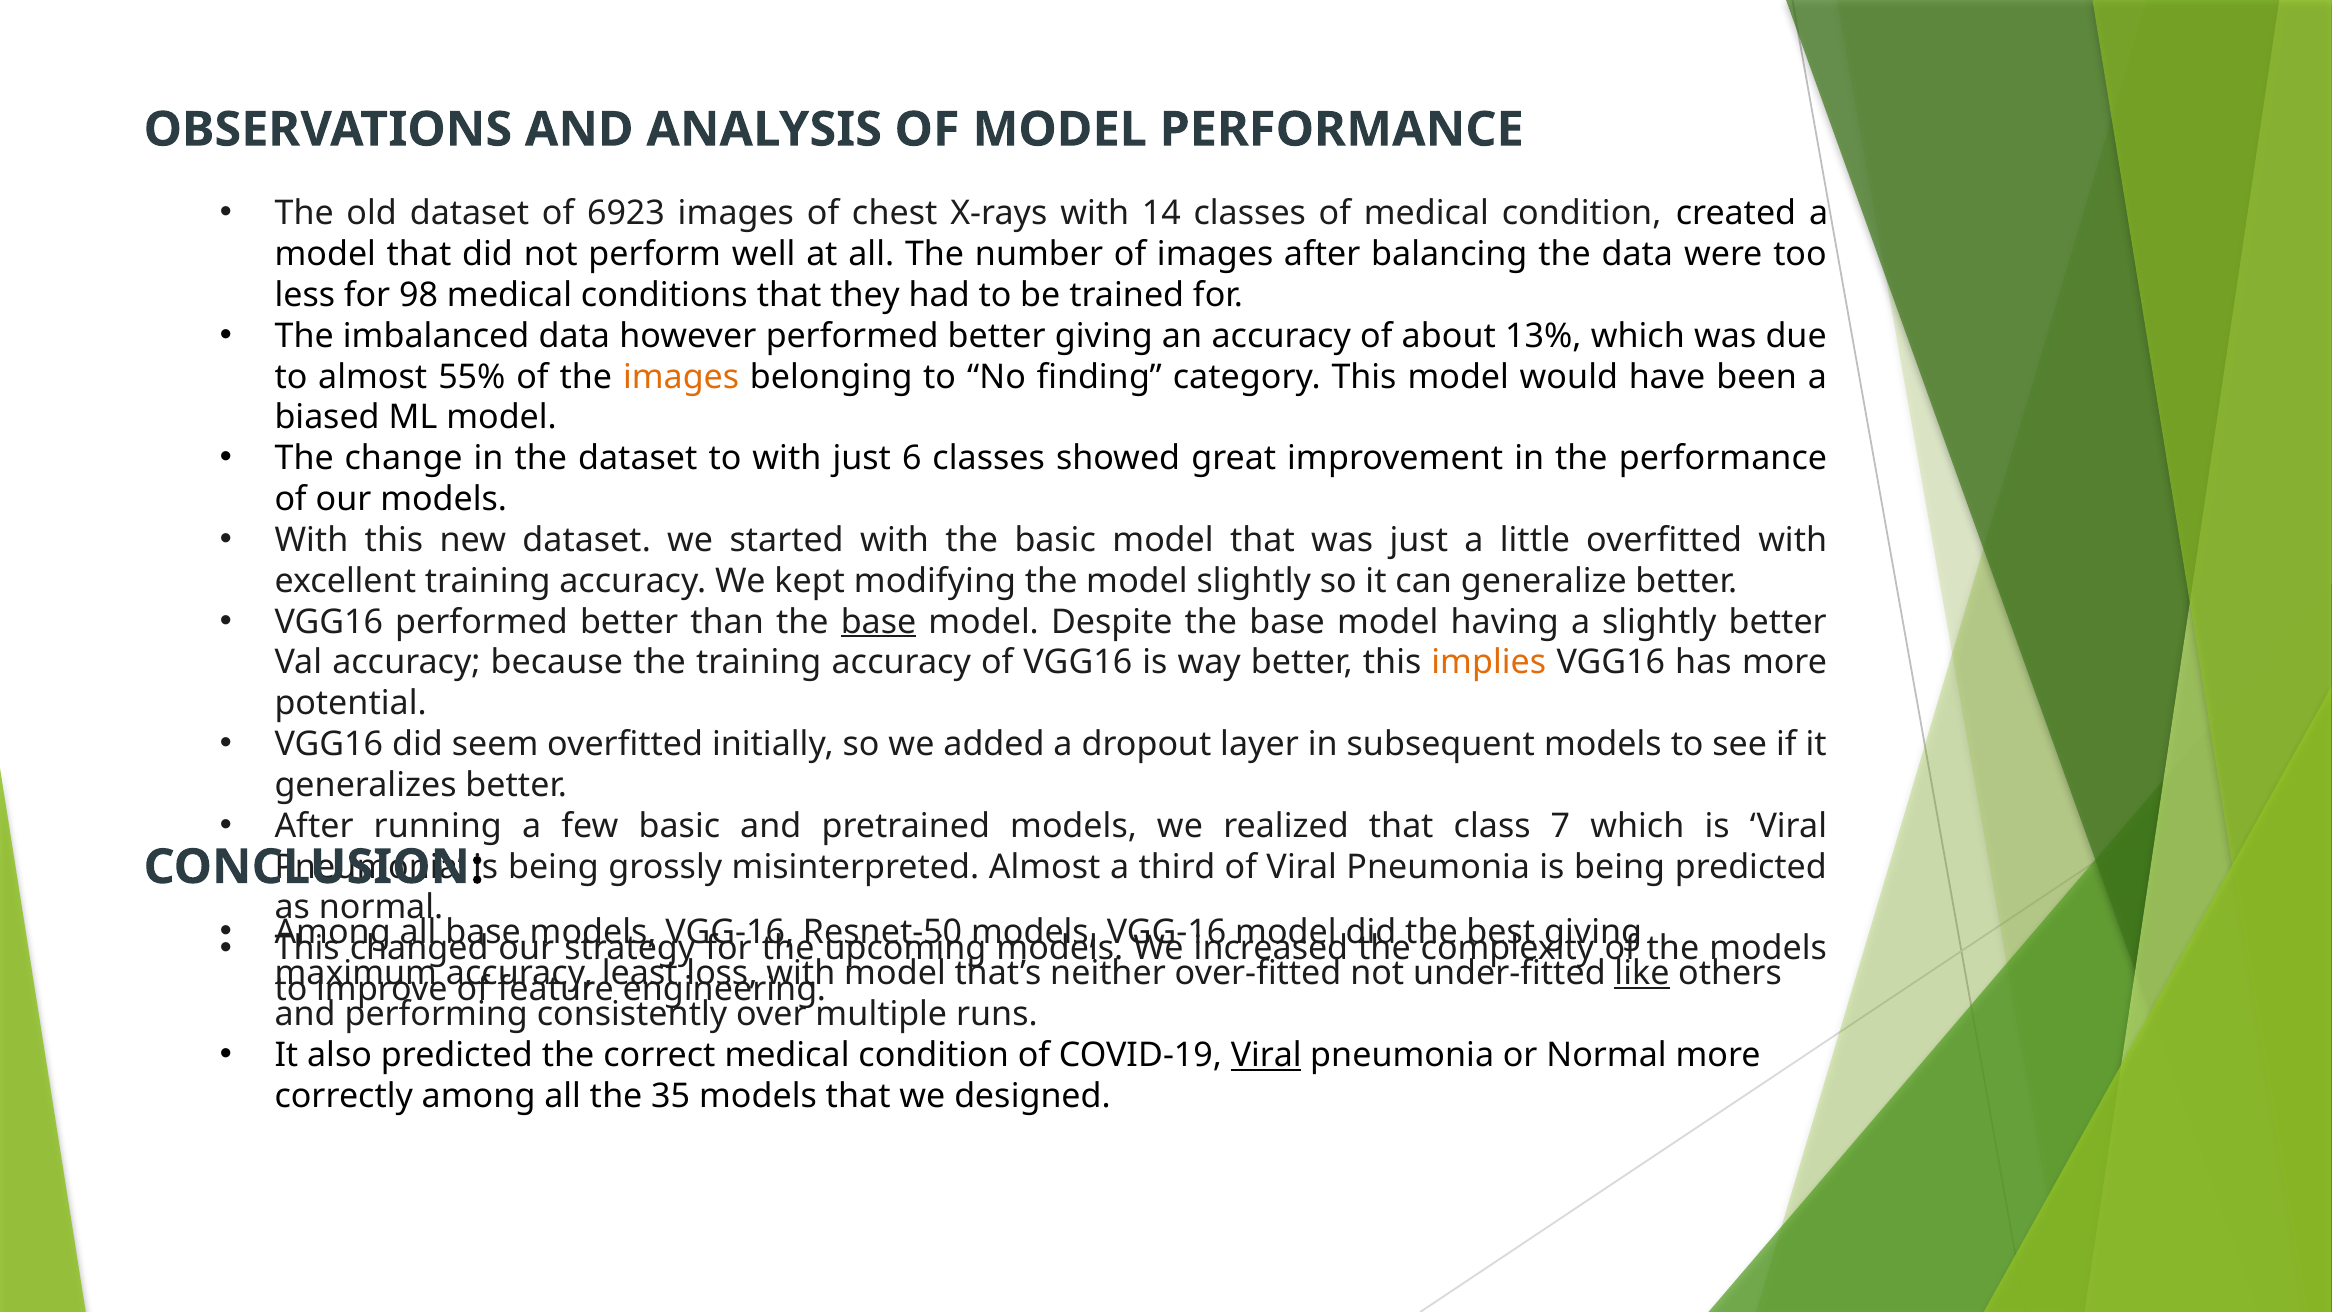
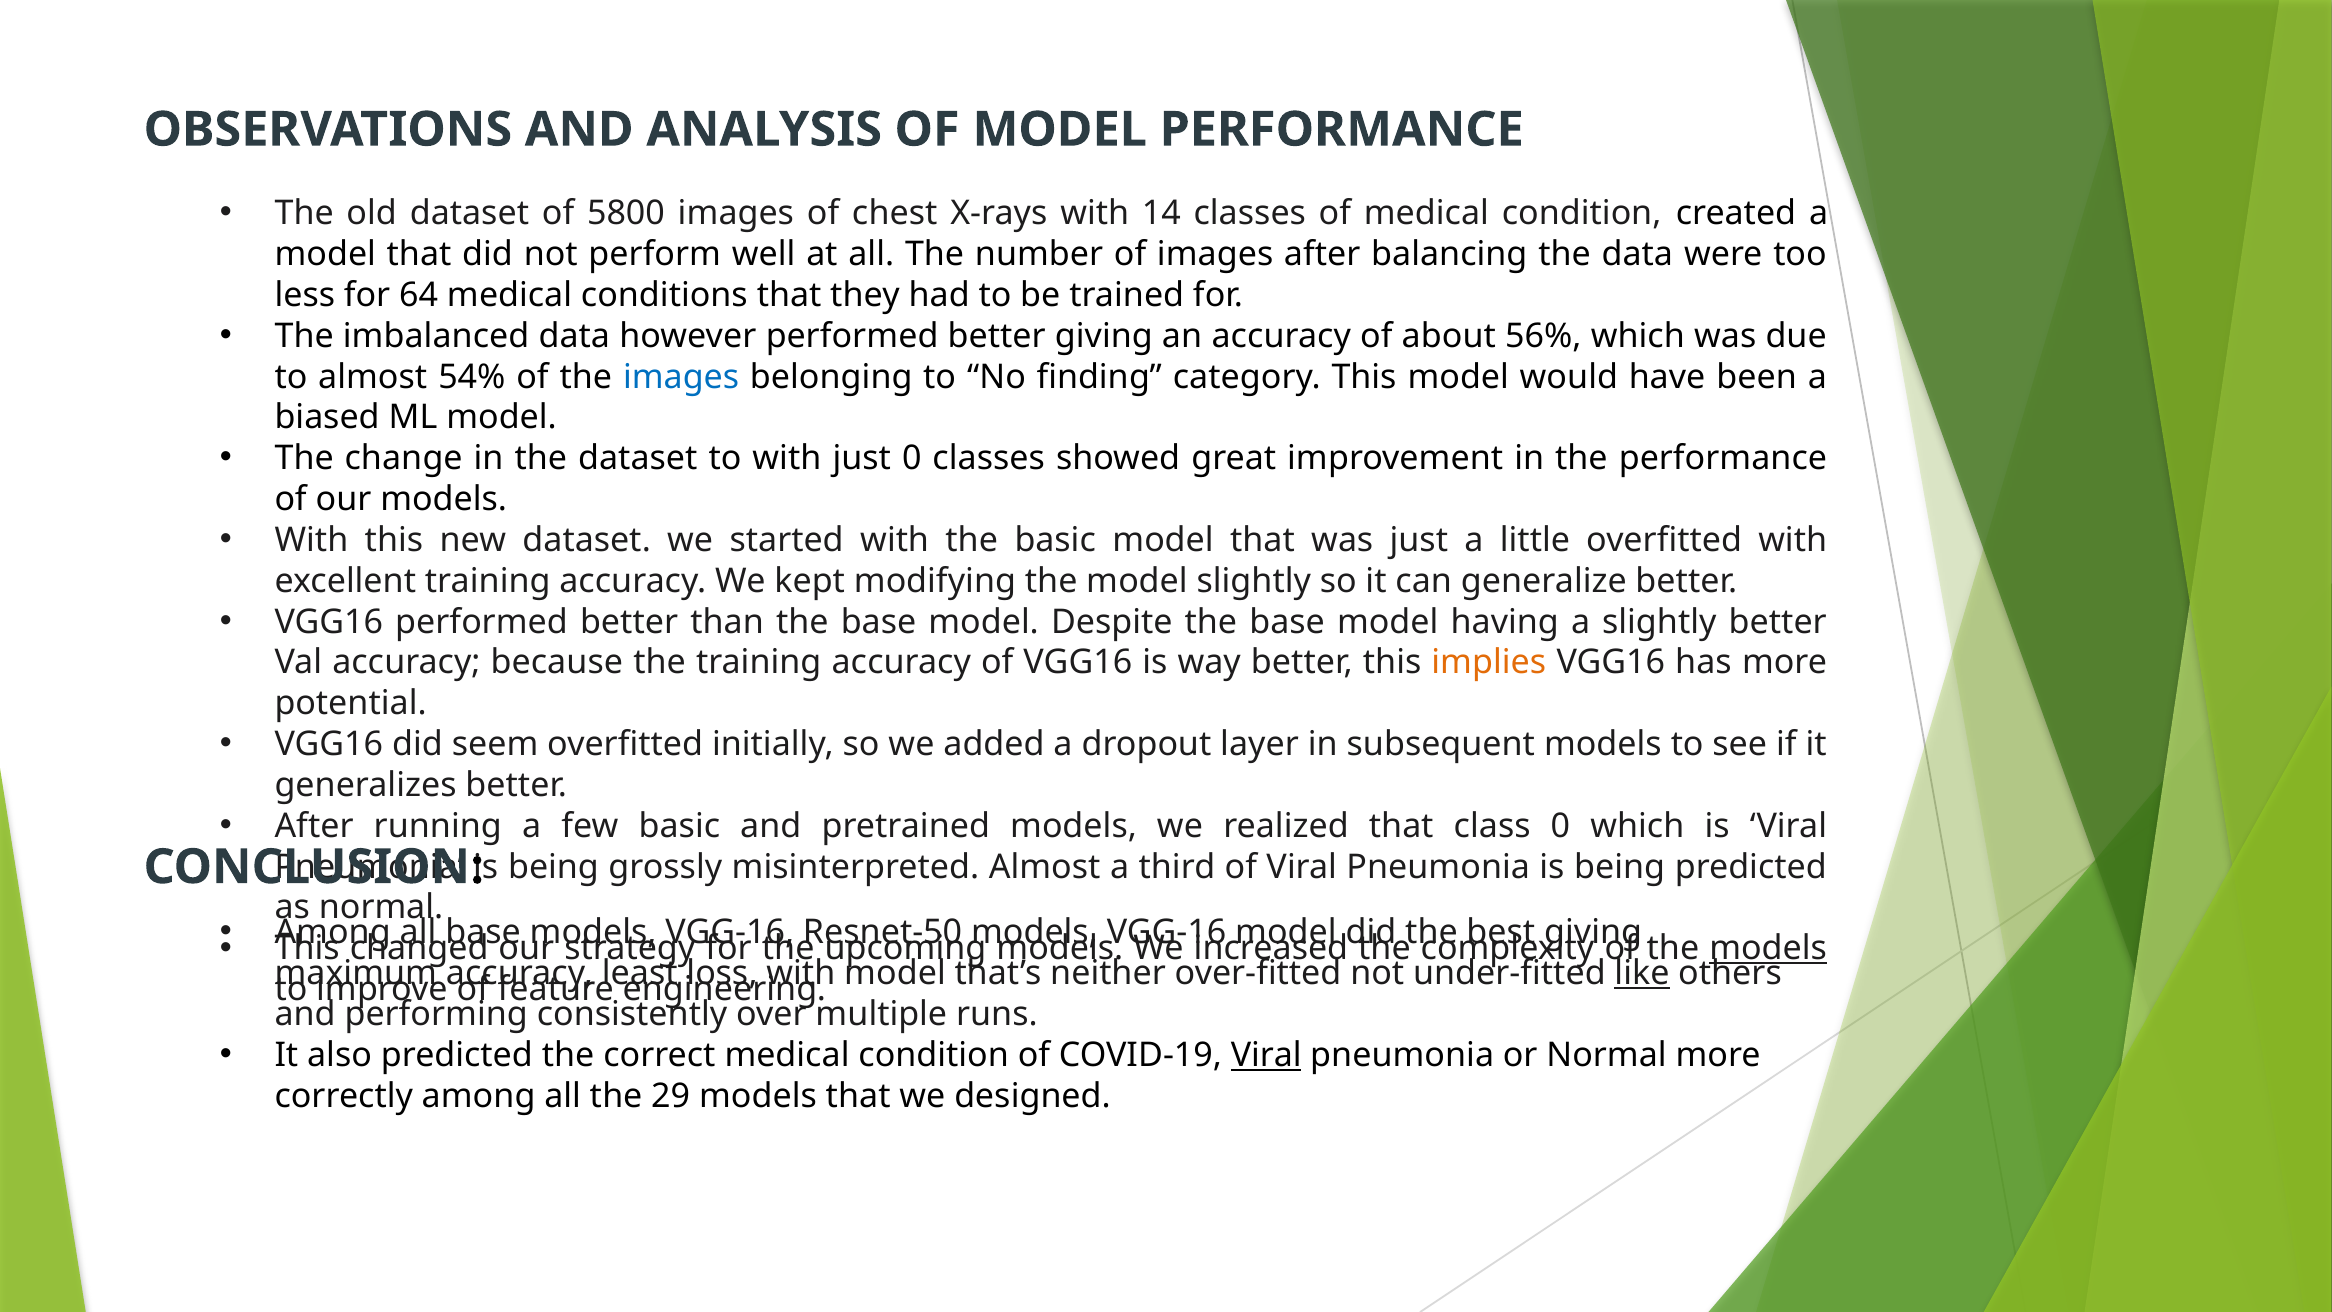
6923: 6923 -> 5800
98: 98 -> 64
13%: 13% -> 56%
55%: 55% -> 54%
images at (681, 377) colour: orange -> blue
just 6: 6 -> 0
base at (879, 622) underline: present -> none
class 7: 7 -> 0
models at (1768, 948) underline: none -> present
35: 35 -> 29
